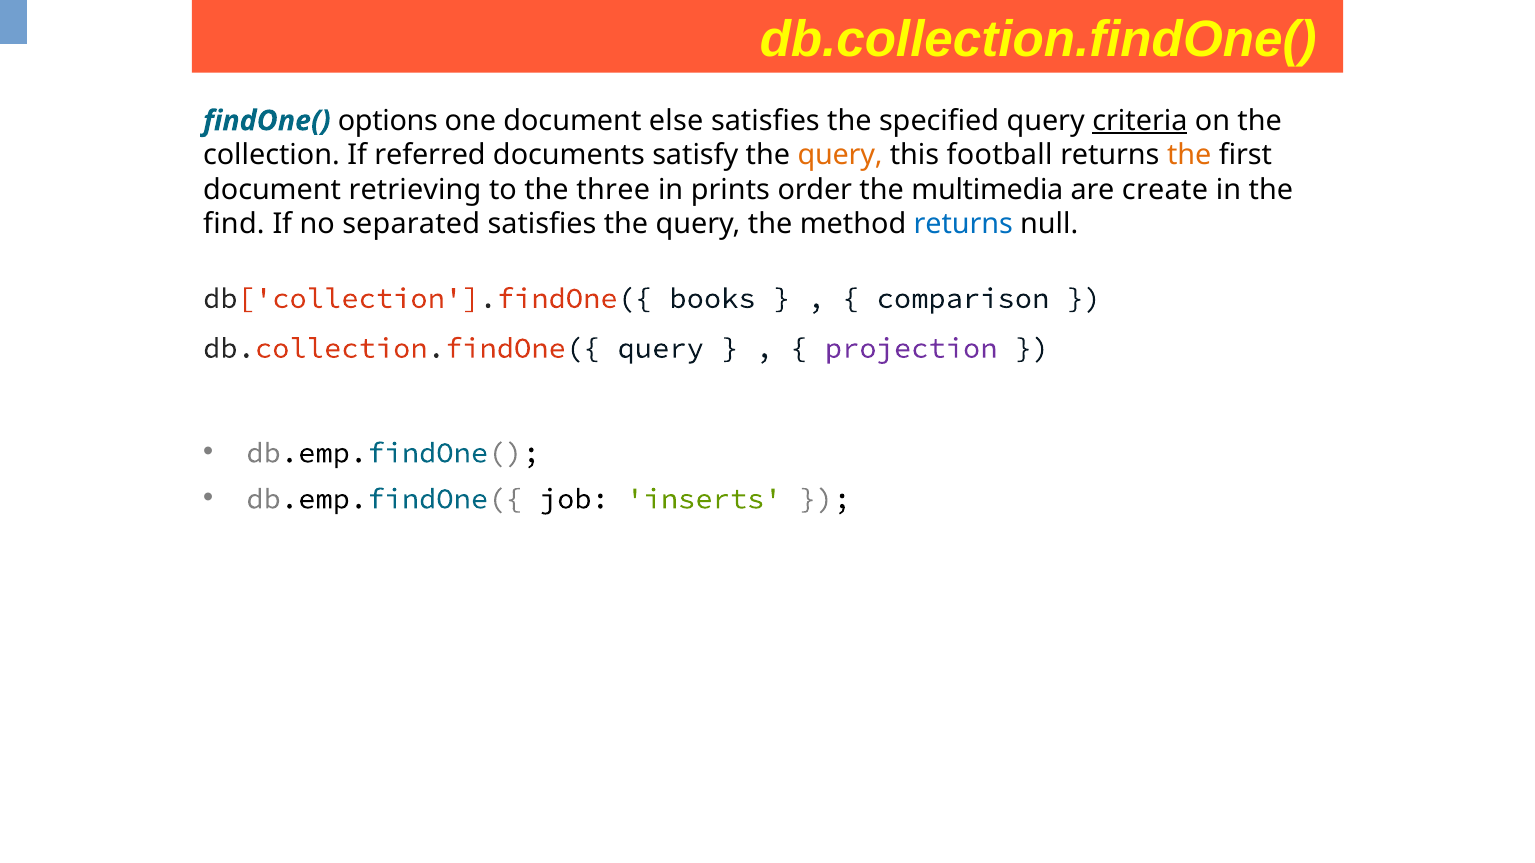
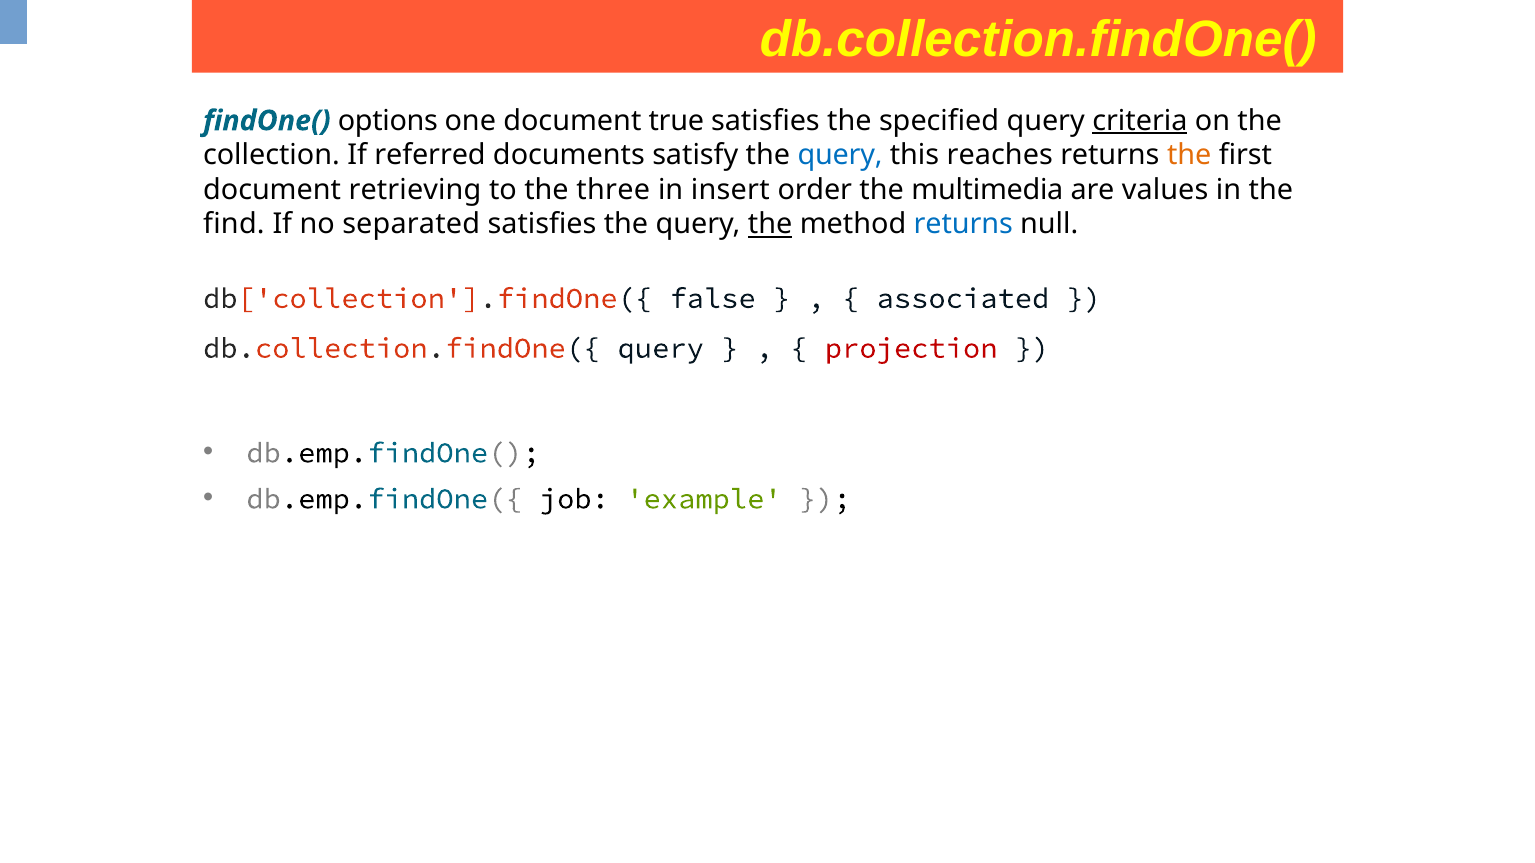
else: else -> true
query at (840, 155) colour: orange -> blue
football: football -> reaches
prints: prints -> insert
create: create -> values
the at (770, 224) underline: none -> present
books: books -> false
comparison: comparison -> associated
projection colour: purple -> red
inserts: inserts -> example
